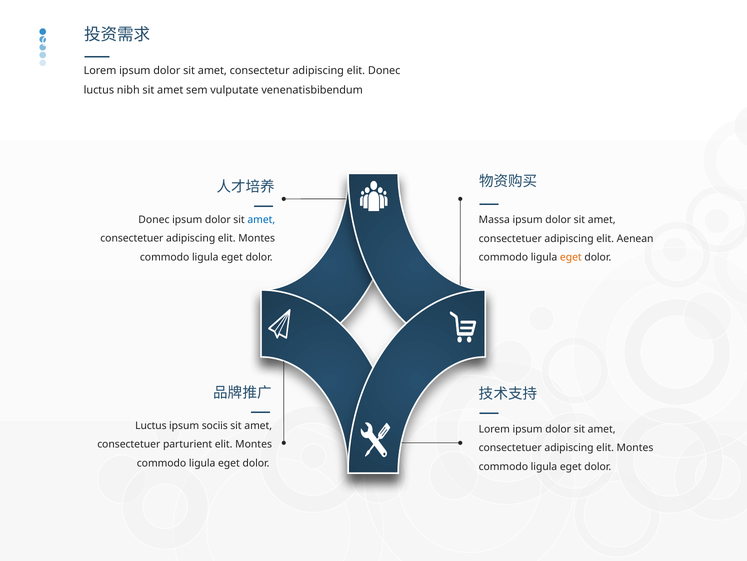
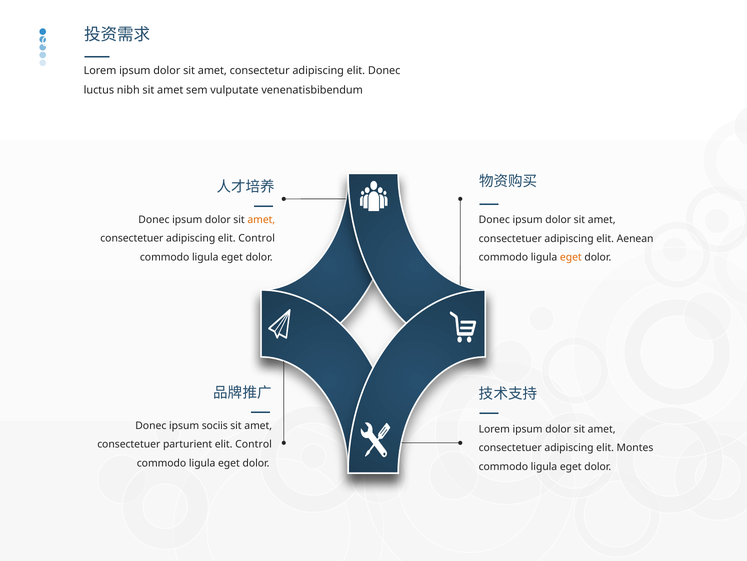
amet at (261, 219) colour: blue -> orange
Massa at (494, 220): Massa -> Donec
Montes at (257, 238): Montes -> Control
Luctus at (151, 425): Luctus -> Donec
Montes at (254, 444): Montes -> Control
